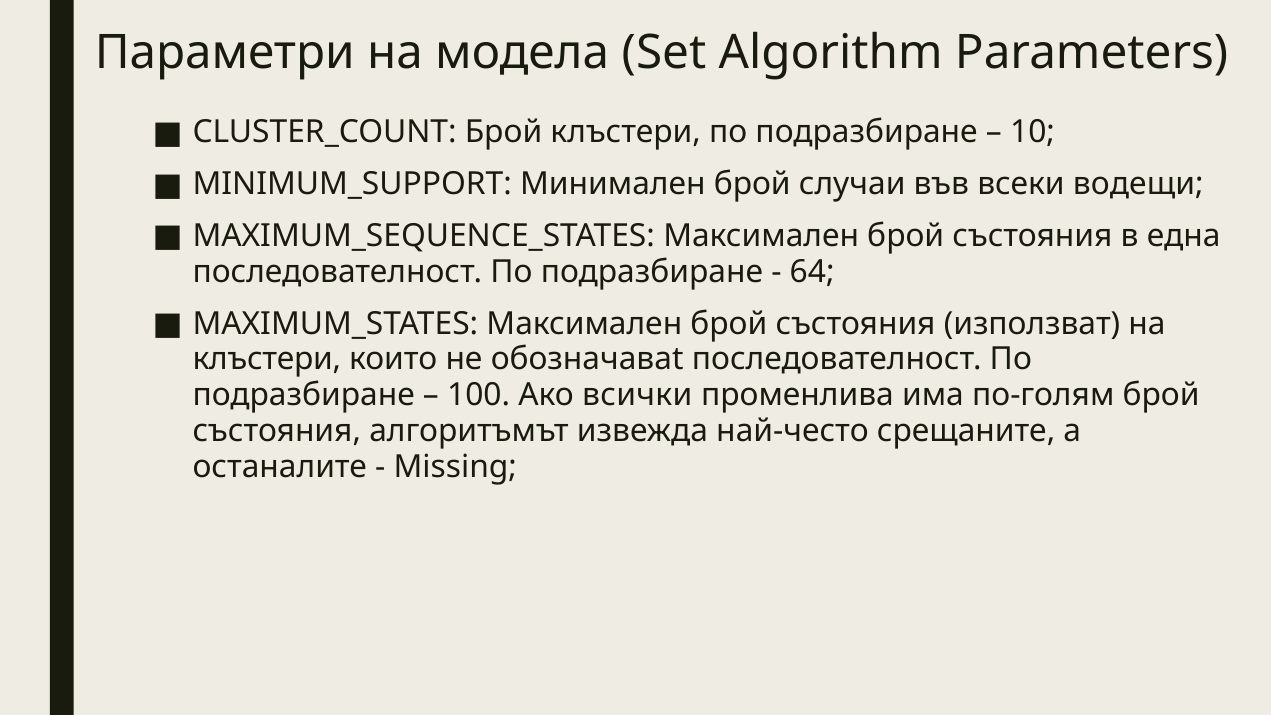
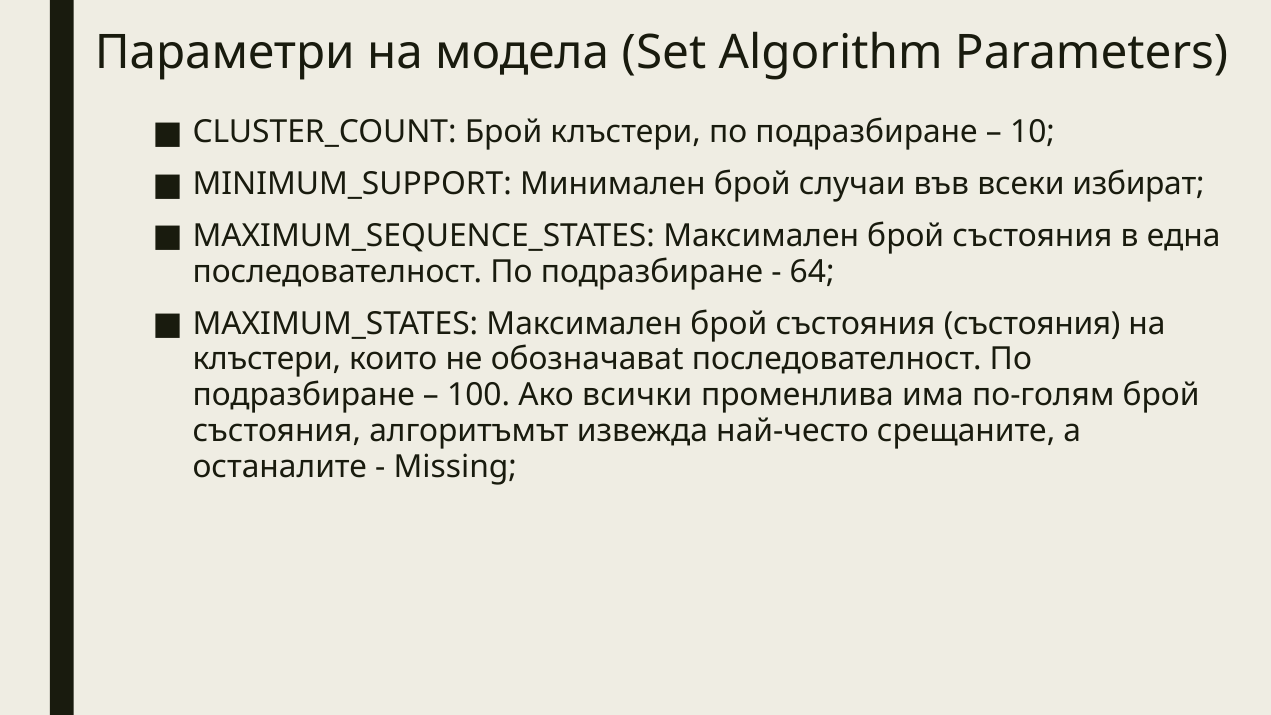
водещи: водещи -> избират
състояния използват: използват -> състояния
